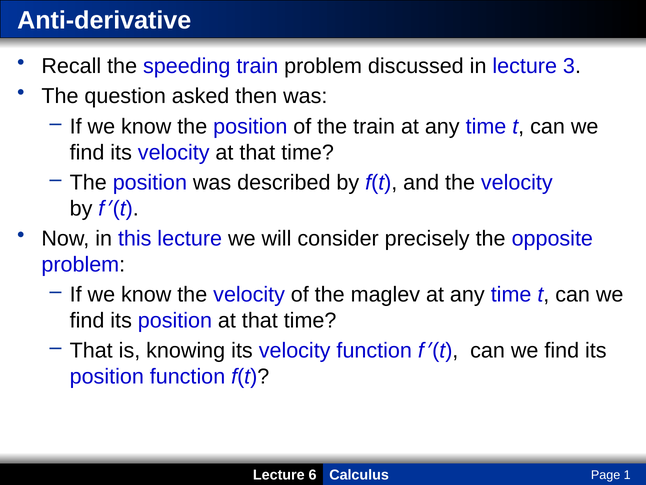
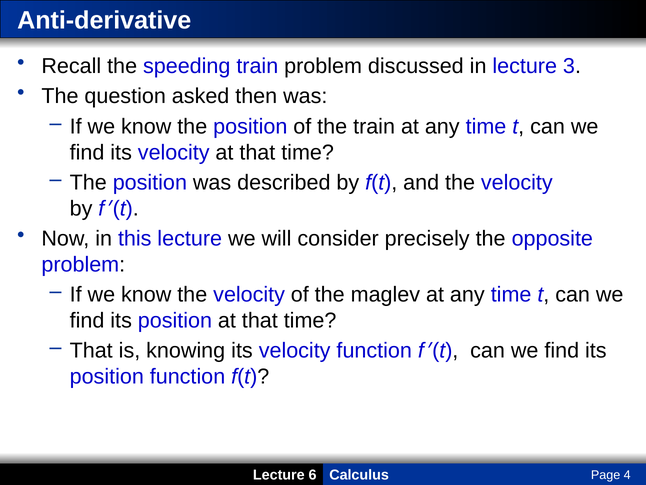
1: 1 -> 4
